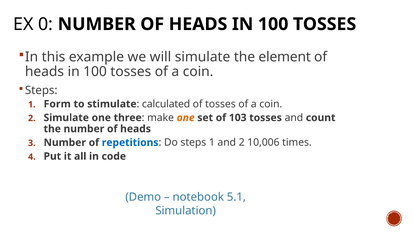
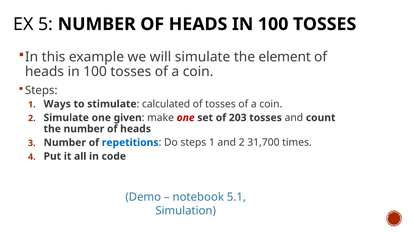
0: 0 -> 5
Form: Form -> Ways
three: three -> given
one at (186, 118) colour: orange -> red
103: 103 -> 203
10,006: 10,006 -> 31,700
